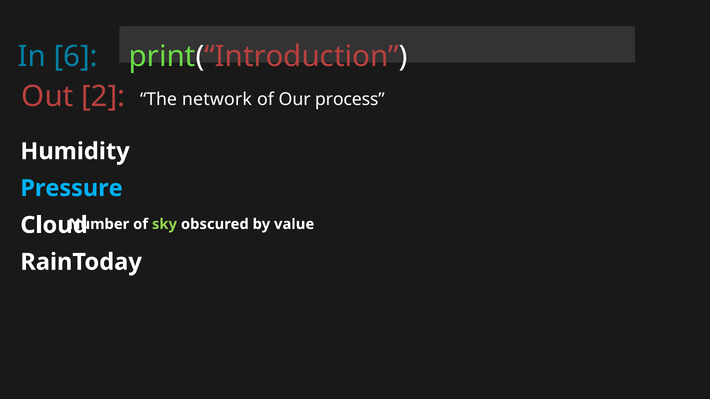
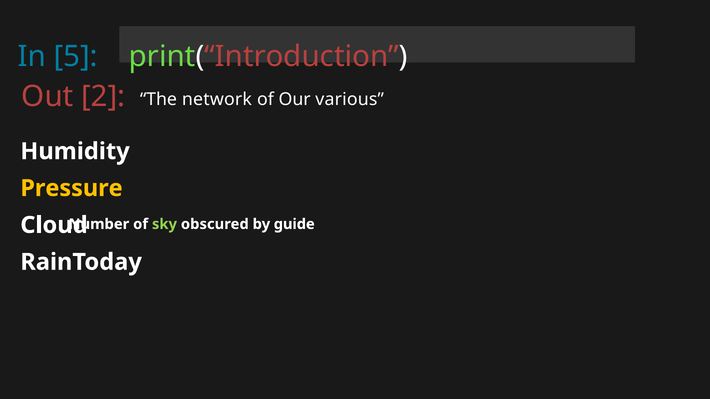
6: 6 -> 5
process: process -> various
Pressure colour: light blue -> yellow
value: value -> guide
